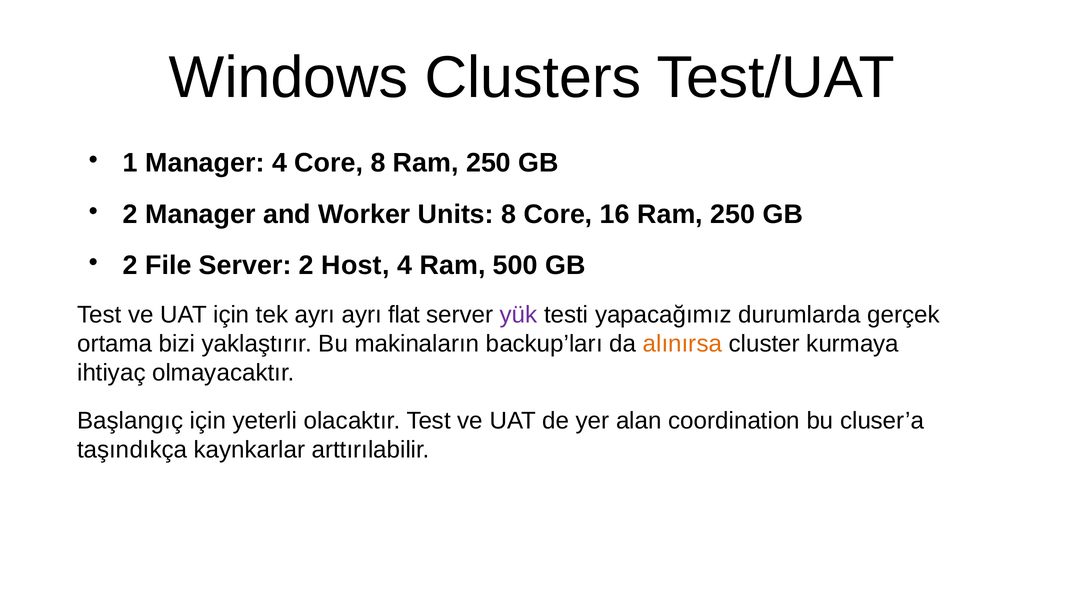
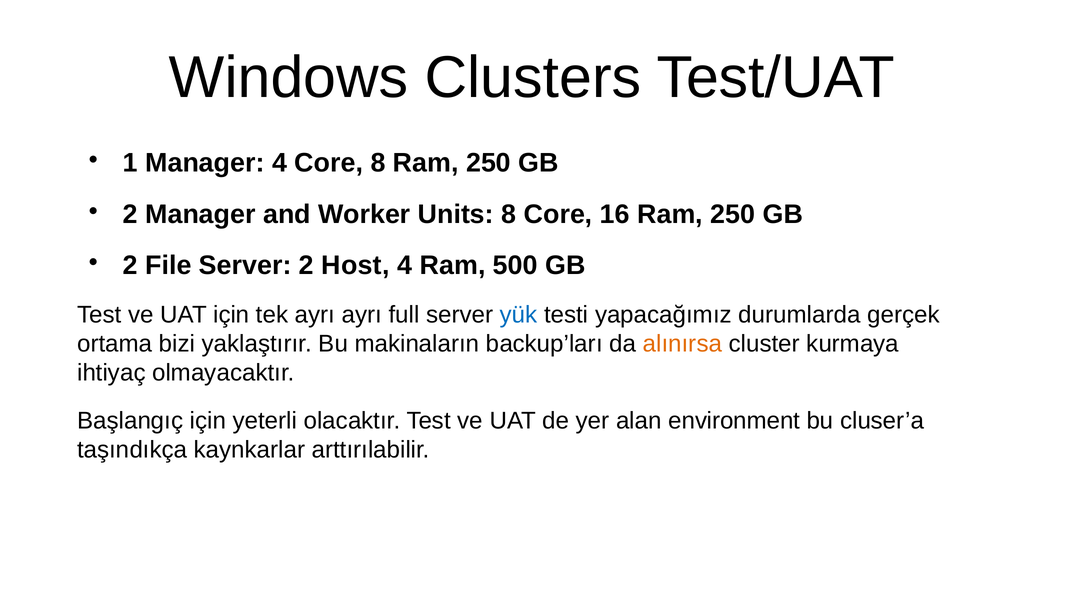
flat: flat -> full
yük colour: purple -> blue
coordination: coordination -> environment
